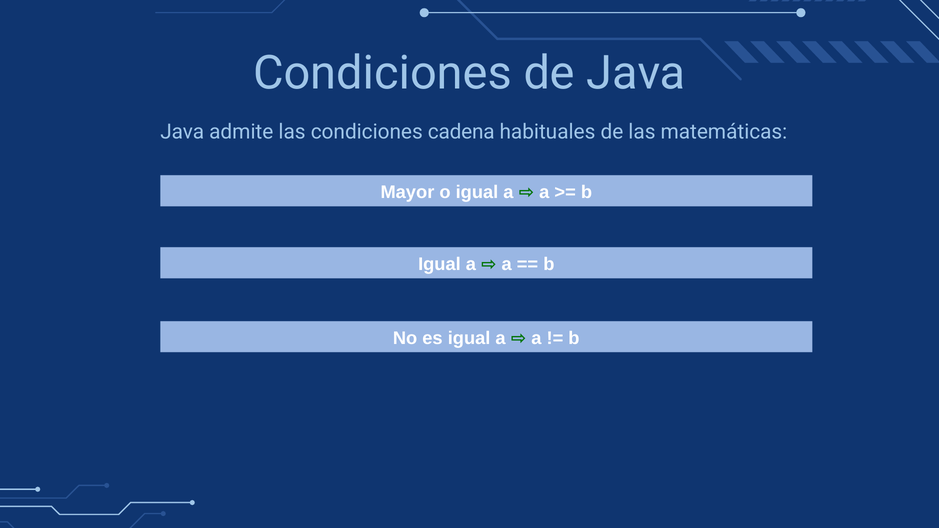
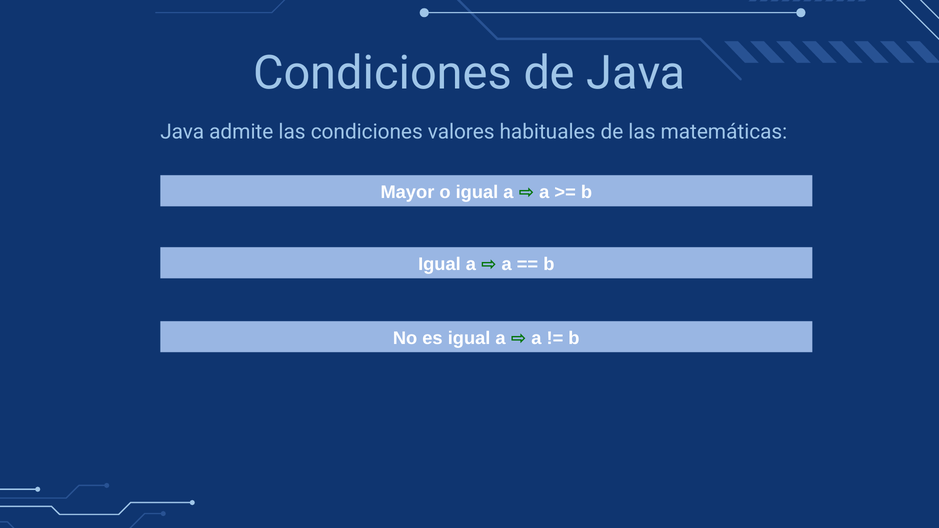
cadena: cadena -> valores
